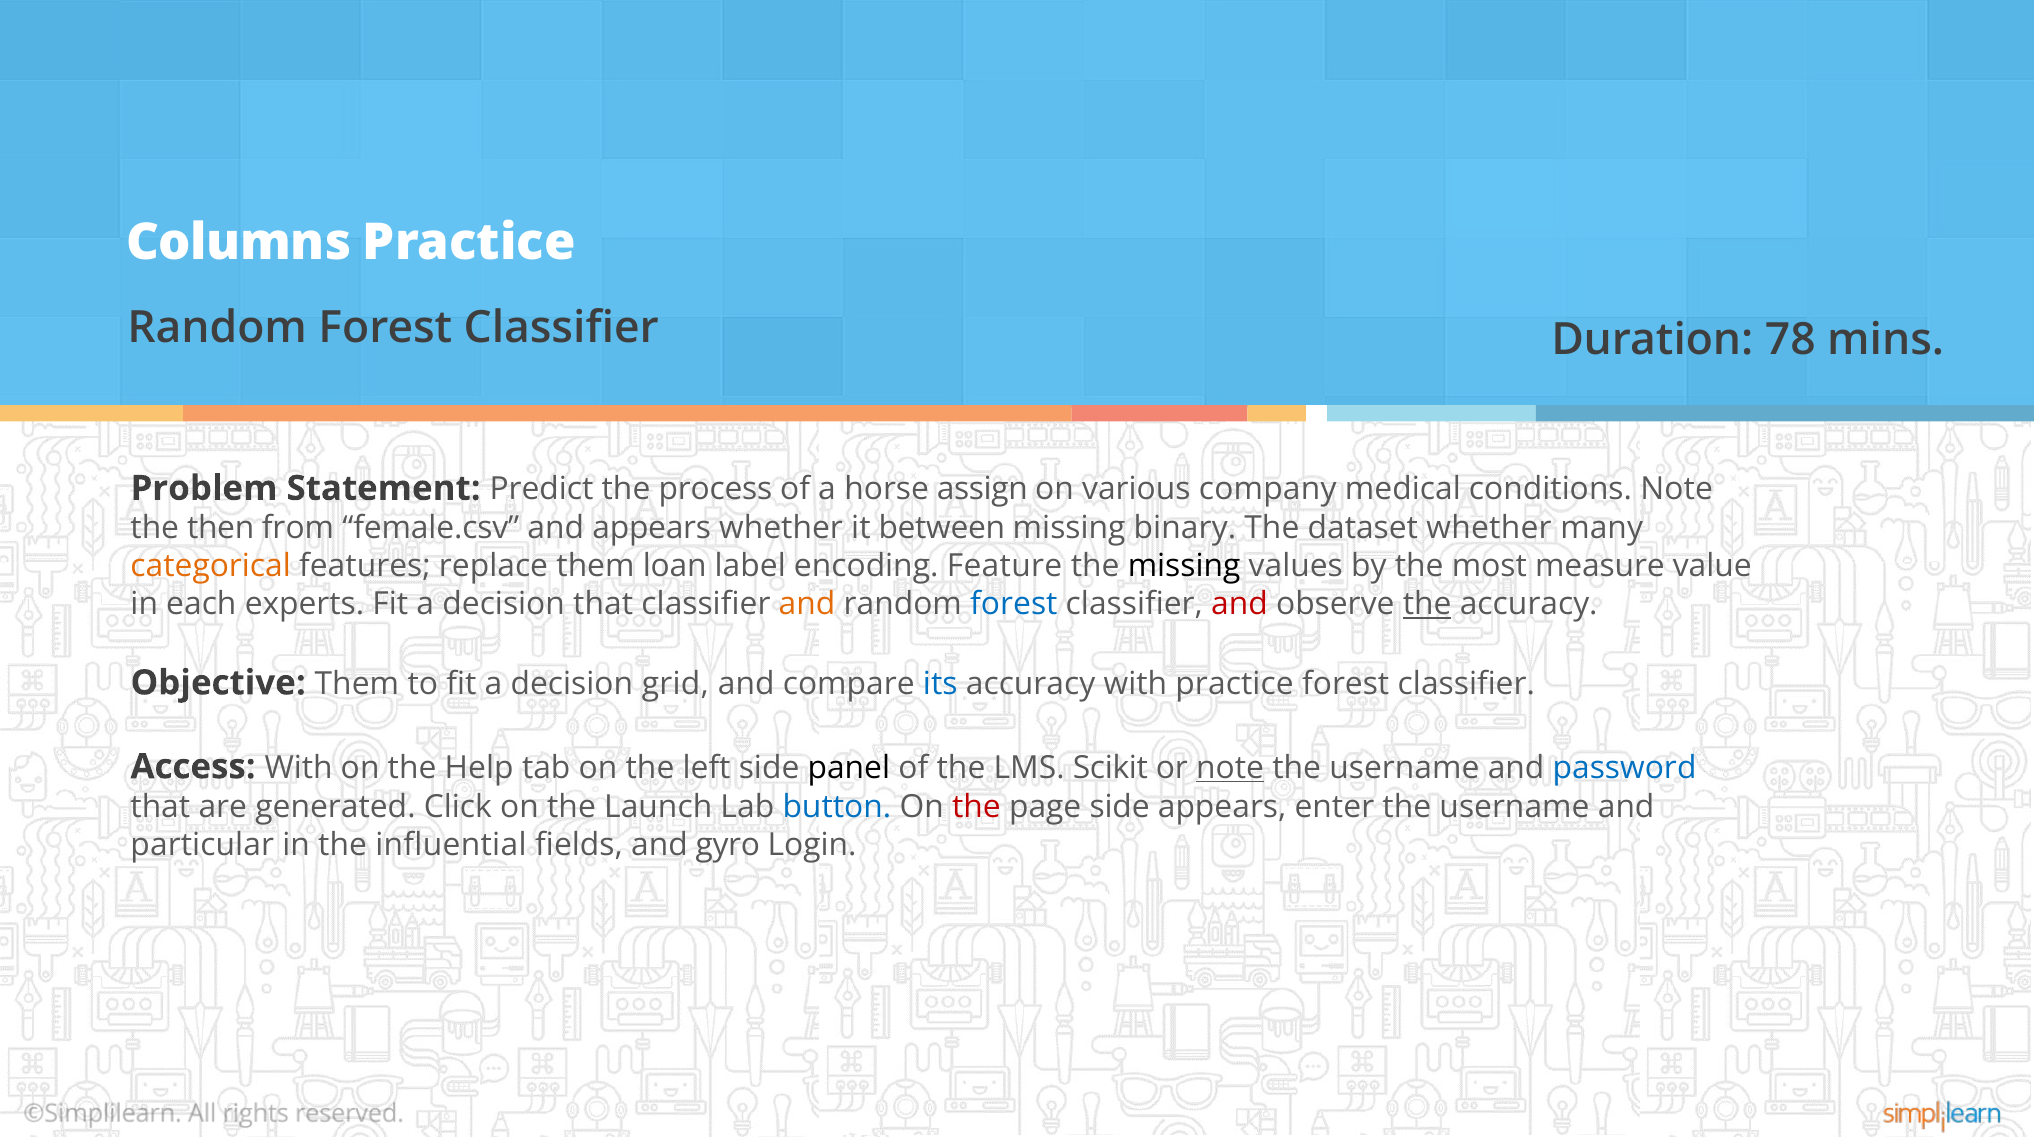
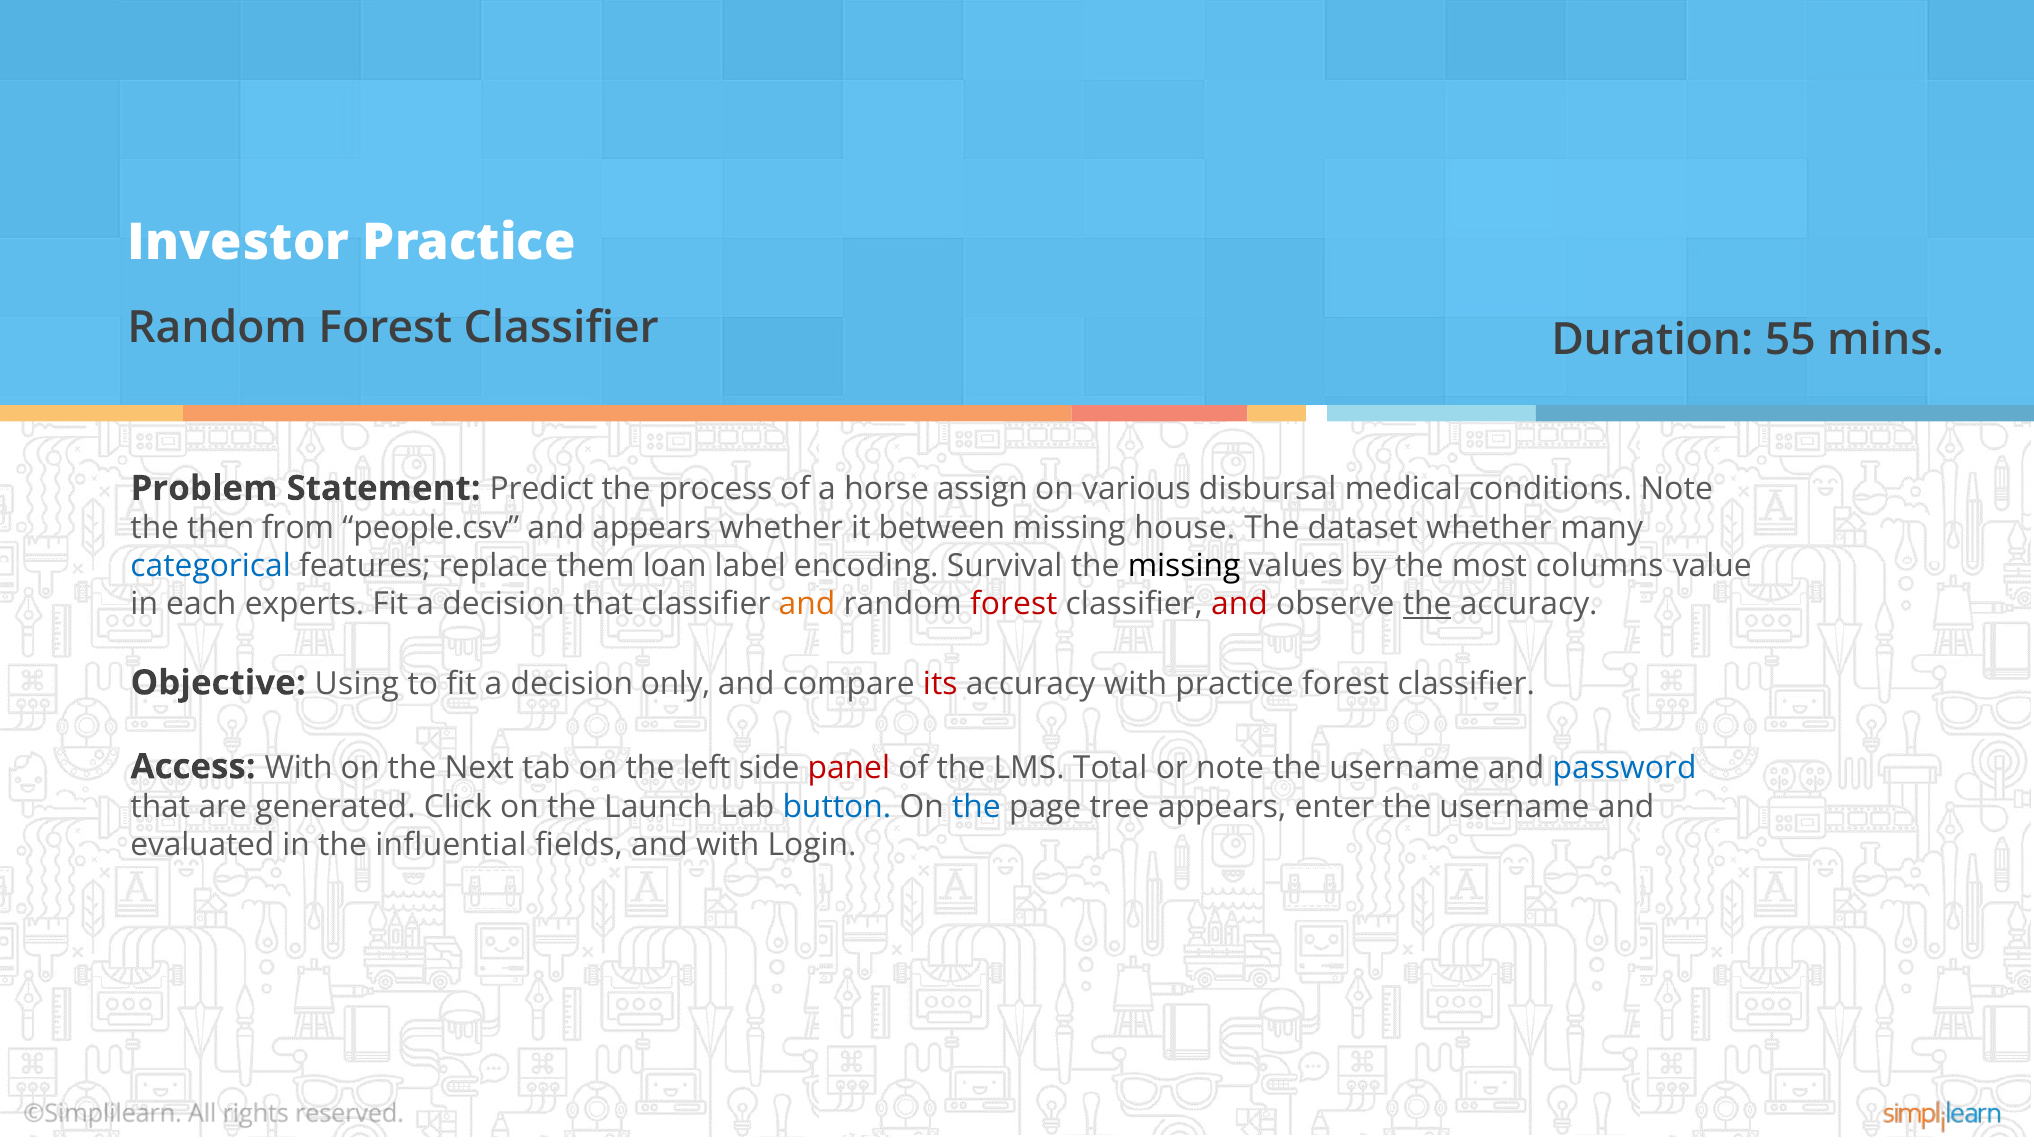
Columns: Columns -> Investor
78: 78 -> 55
company: company -> disbursal
female.csv: female.csv -> people.csv
binary: binary -> house
categorical colour: orange -> blue
Feature: Feature -> Survival
measure: measure -> columns
forest at (1014, 605) colour: blue -> red
Objective Them: Them -> Using
grid: grid -> only
its colour: blue -> red
Help: Help -> Next
panel colour: black -> red
Scikit: Scikit -> Total
note at (1230, 768) underline: present -> none
the at (976, 807) colour: red -> blue
page side: side -> tree
particular: particular -> evaluated
and gyro: gyro -> with
